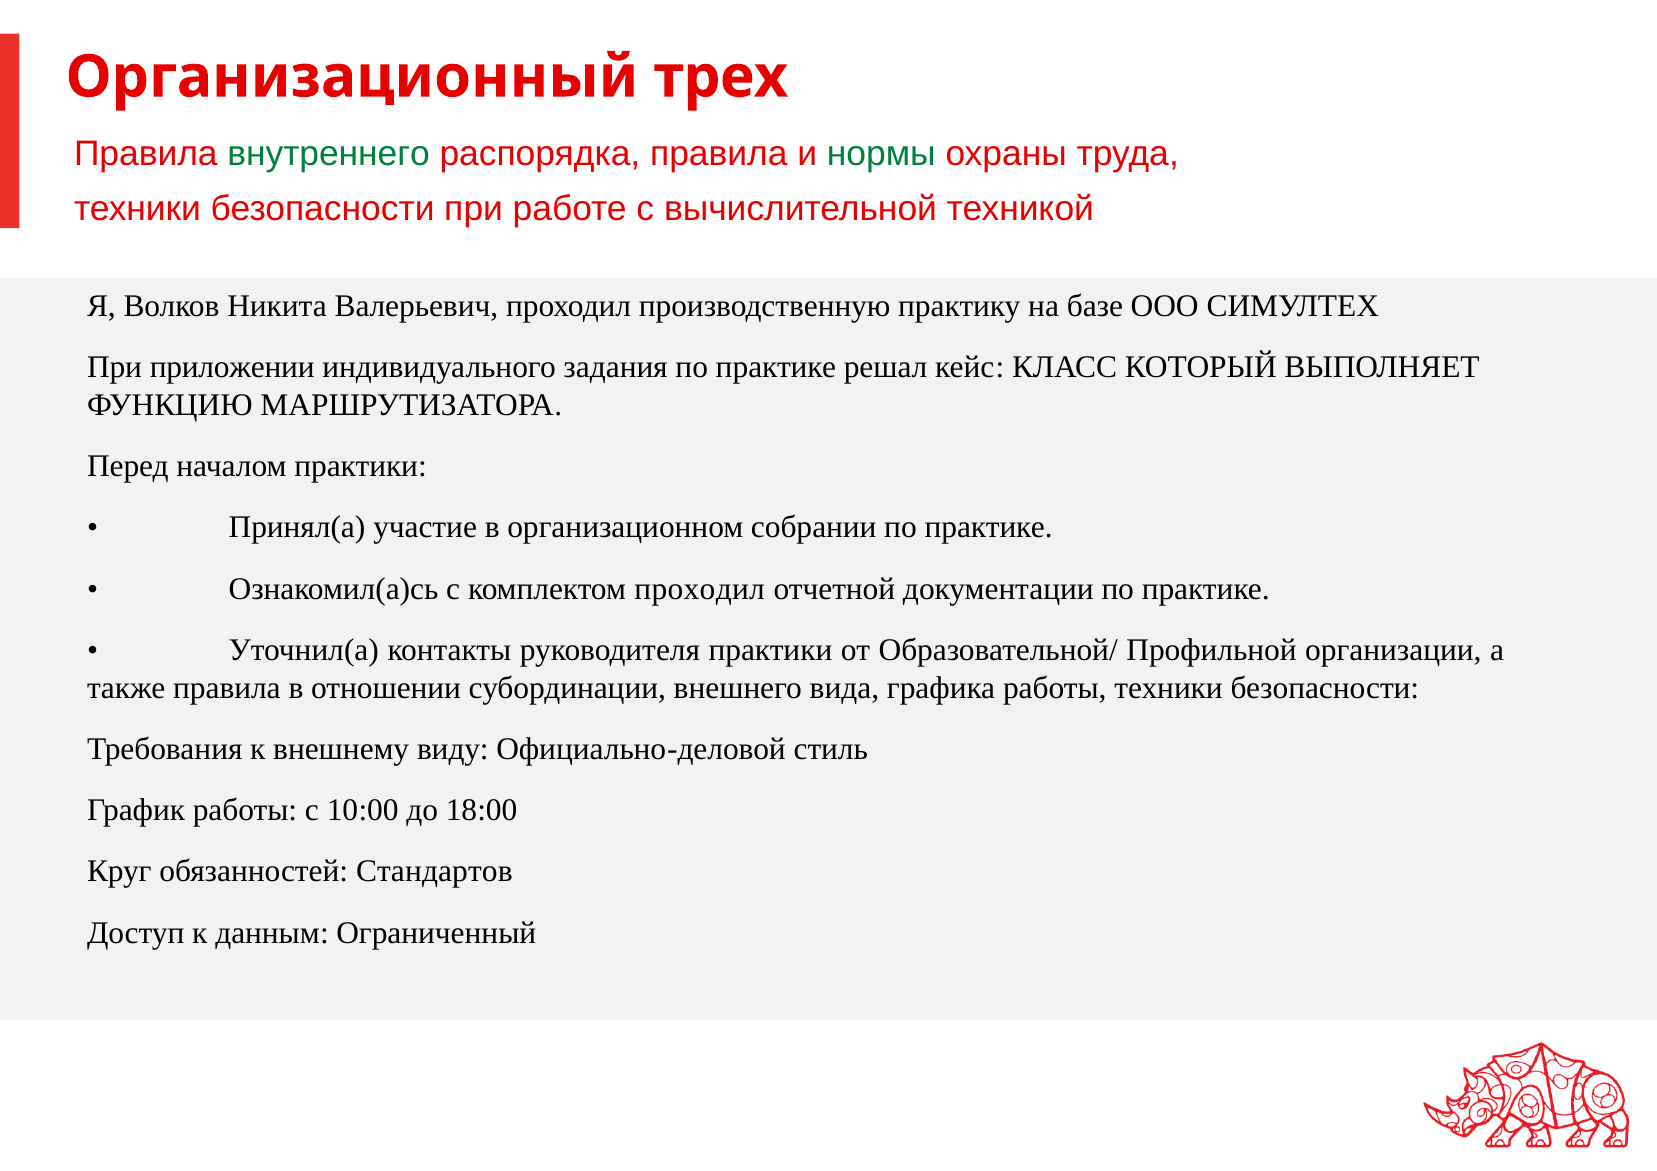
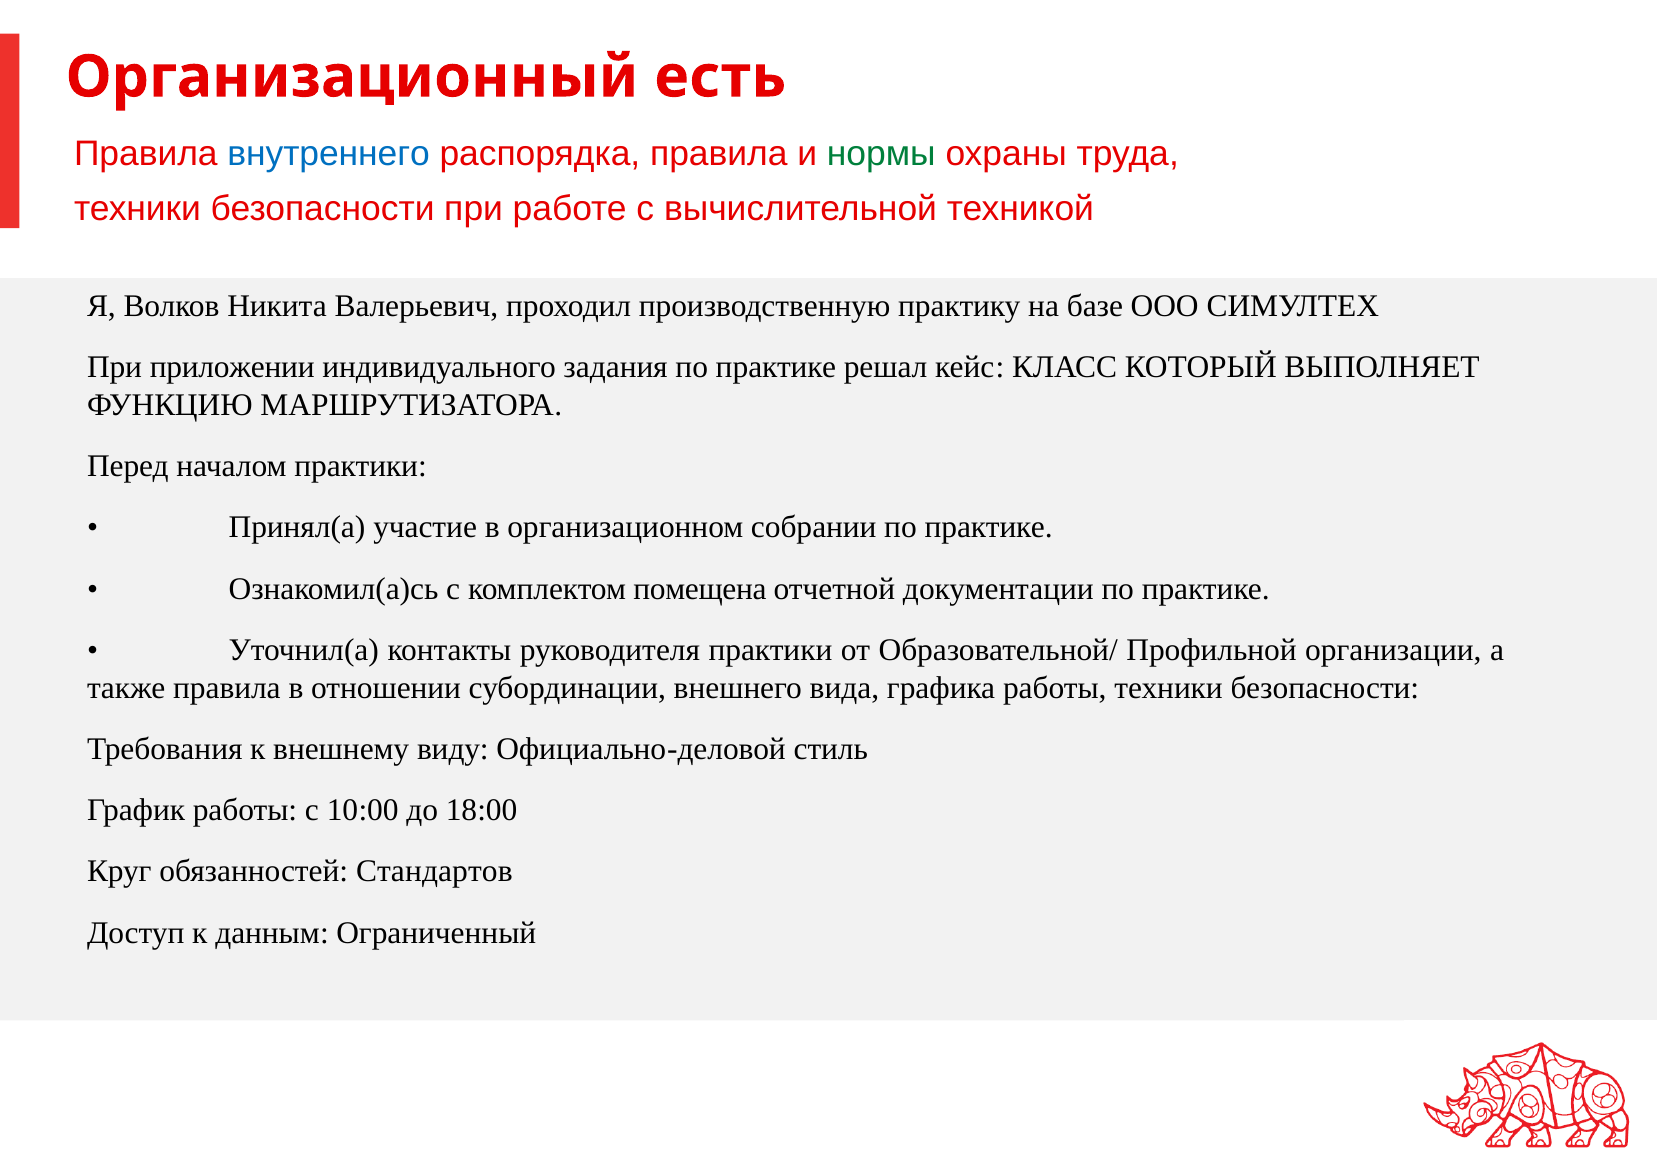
трех: трех -> есть
внутреннего colour: green -> blue
комплектом проходил: проходил -> помещена
